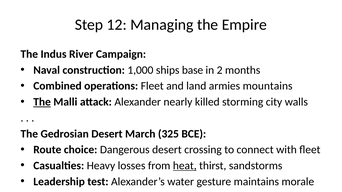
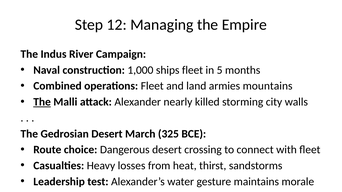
ships base: base -> fleet
2: 2 -> 5
heat underline: present -> none
